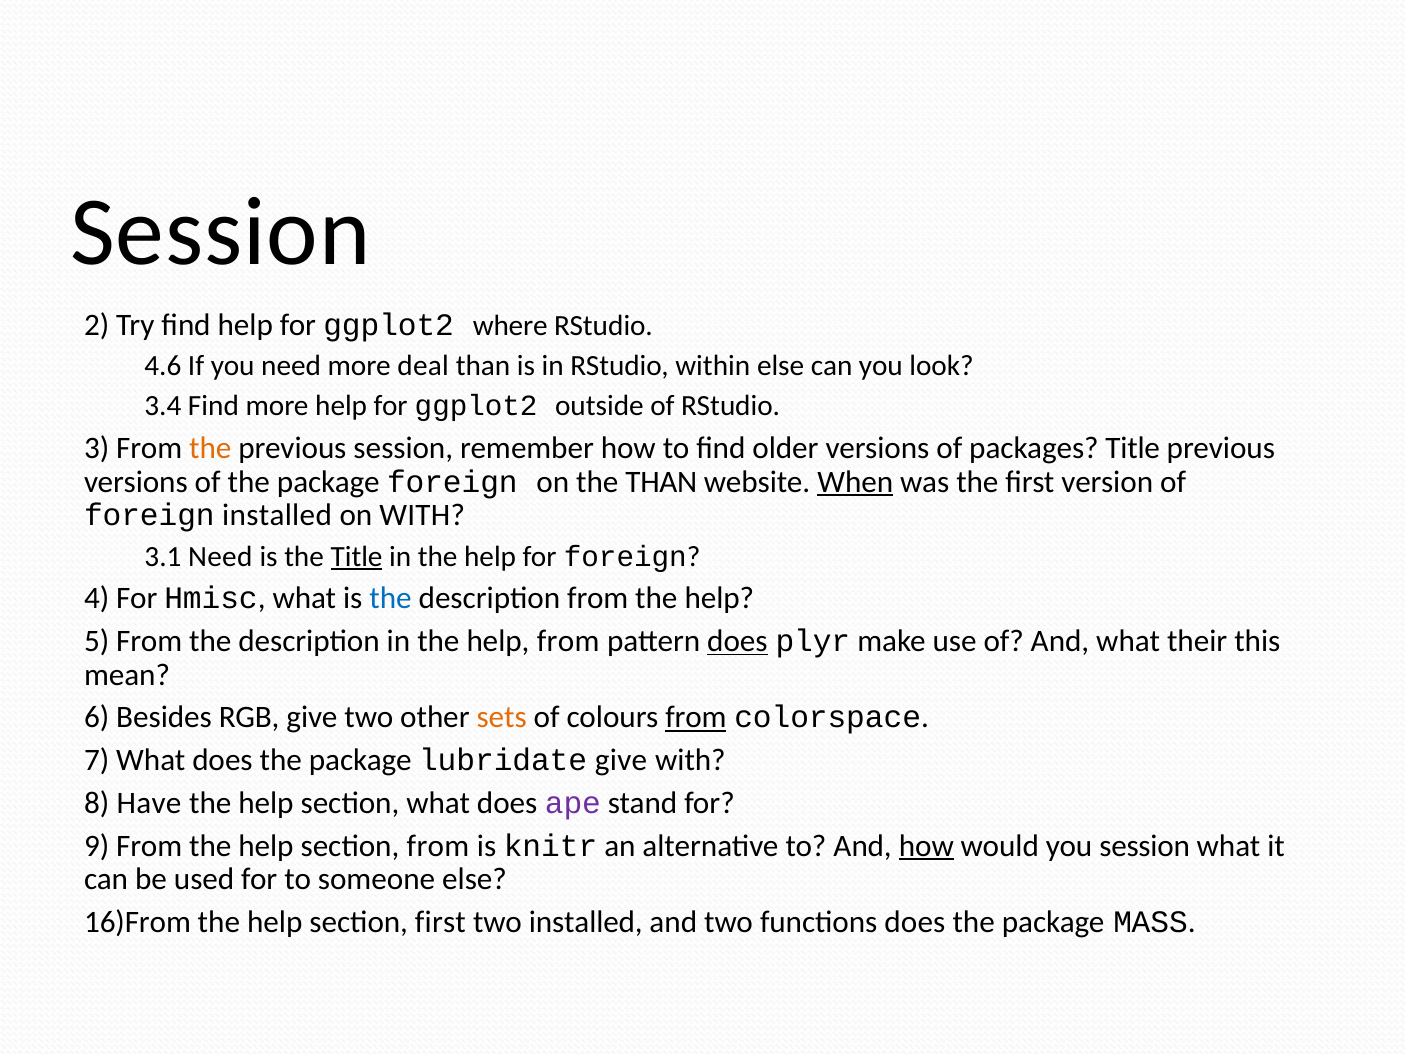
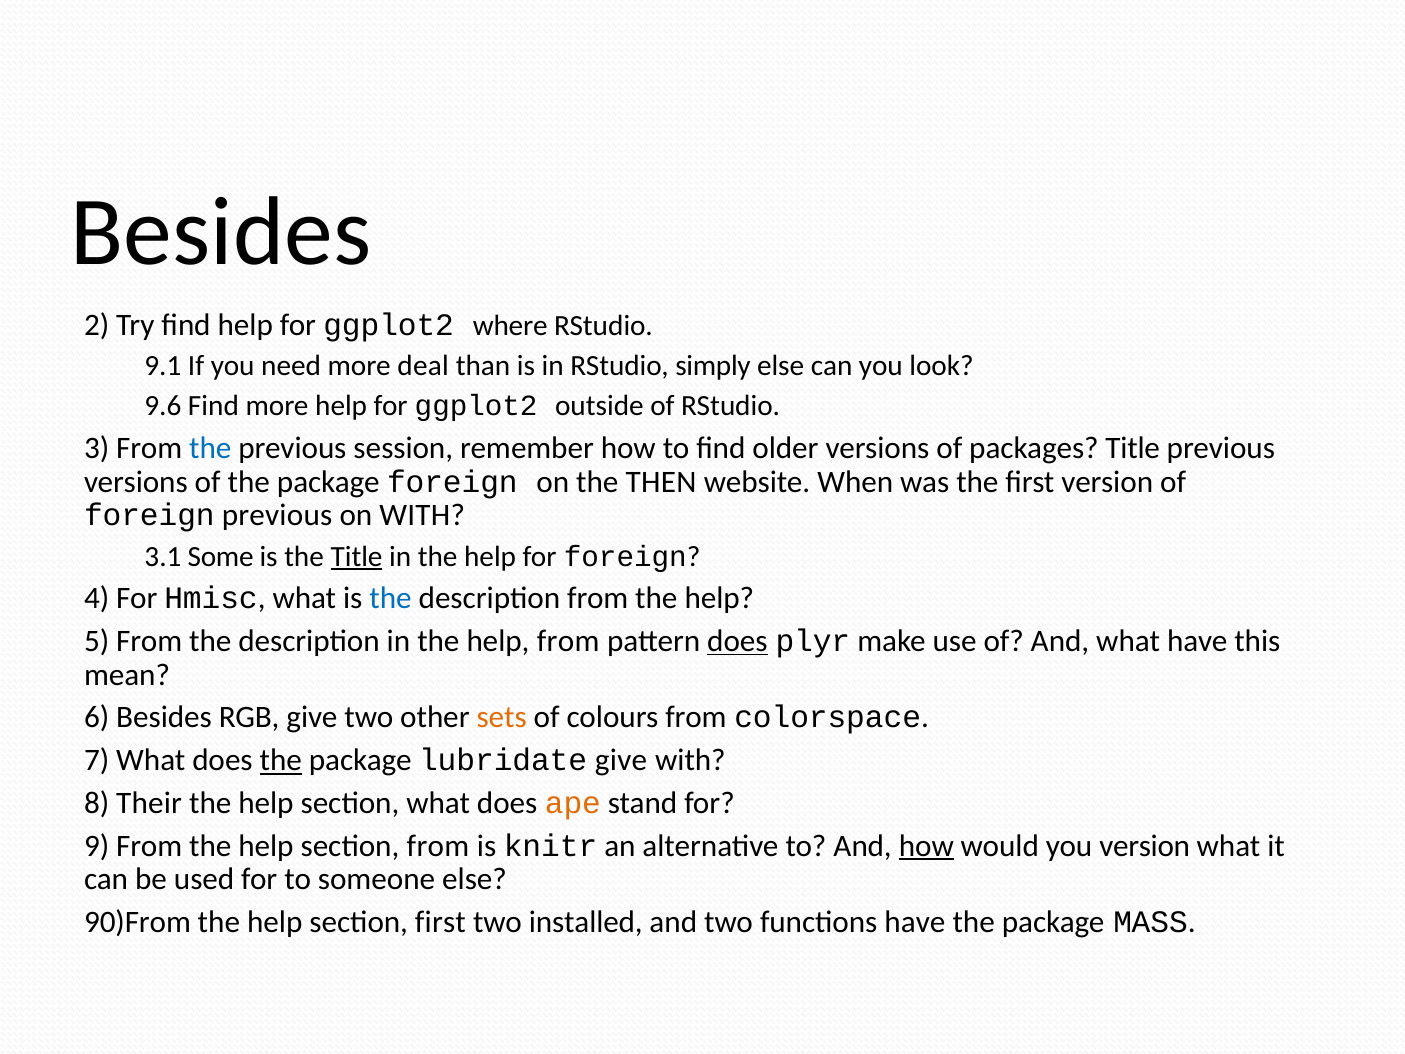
Session at (220, 232): Session -> Besides
4.6: 4.6 -> 9.1
within: within -> simply
3.4: 3.4 -> 9.6
the at (210, 448) colour: orange -> blue
the THAN: THAN -> THEN
When underline: present -> none
foreign installed: installed -> previous
3.1 Need: Need -> Some
what their: their -> have
from at (696, 717) underline: present -> none
the at (281, 760) underline: none -> present
Have: Have -> Their
ape colour: purple -> orange
you session: session -> version
16)From: 16)From -> 90)From
functions does: does -> have
